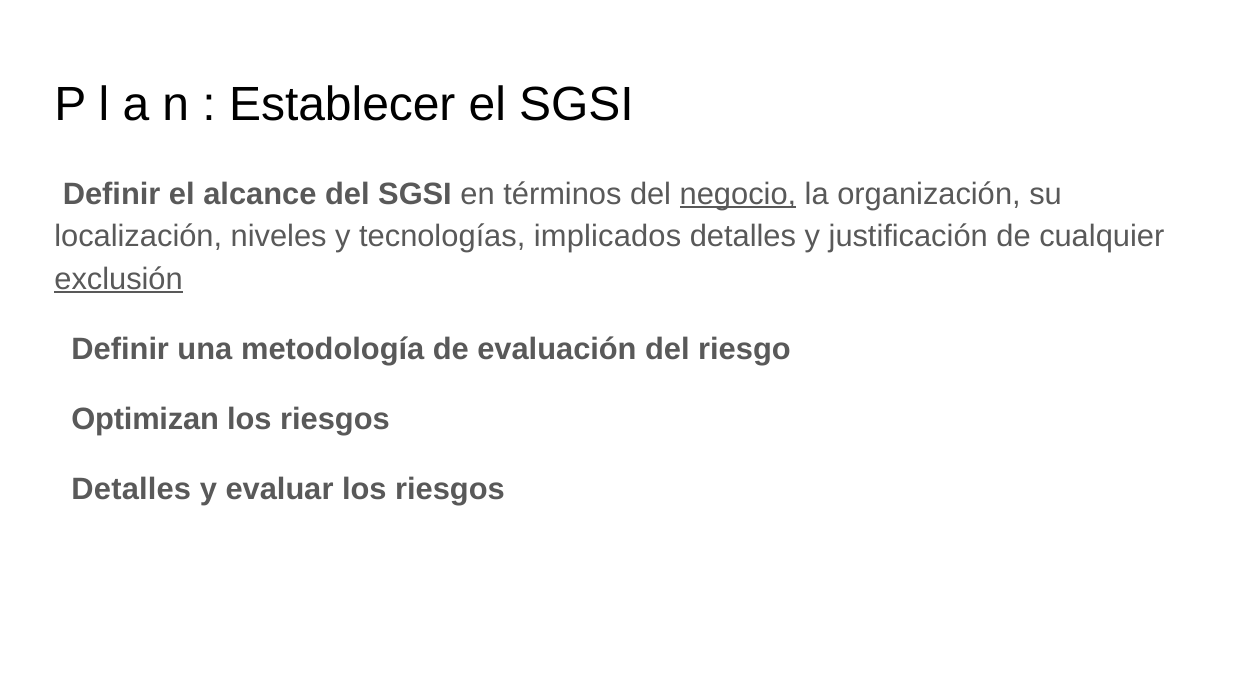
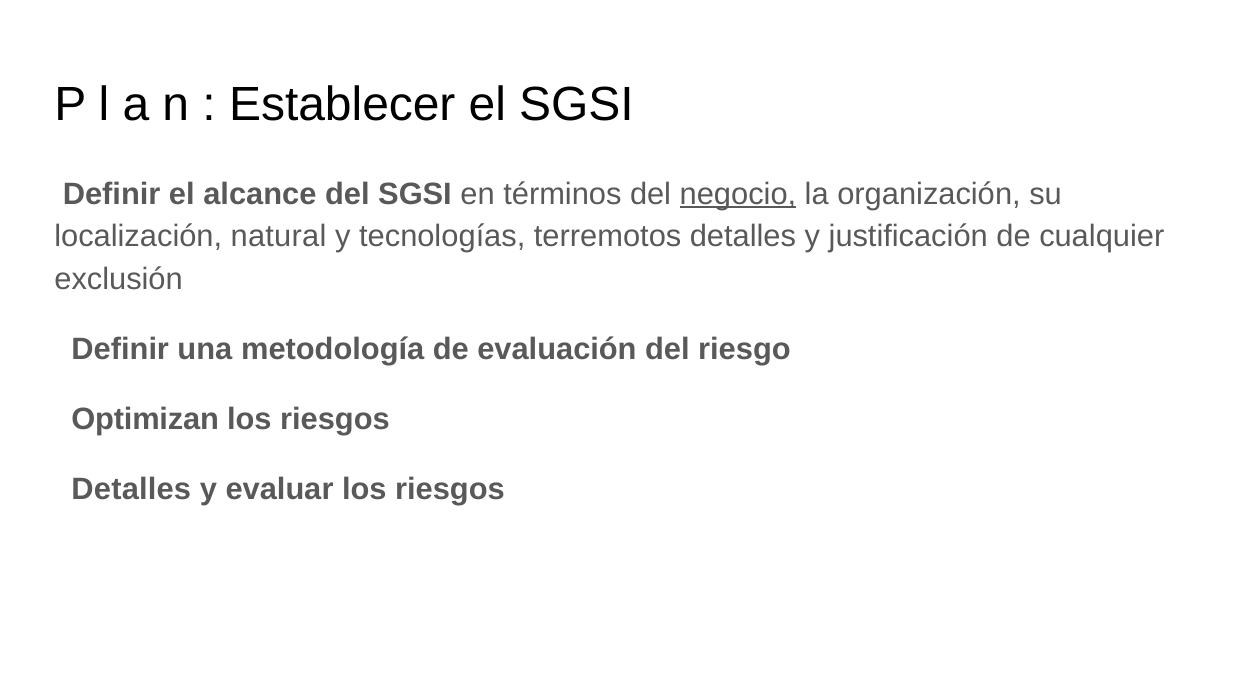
niveles: niveles -> natural
implicados: implicados -> terremotos
exclusión underline: present -> none
